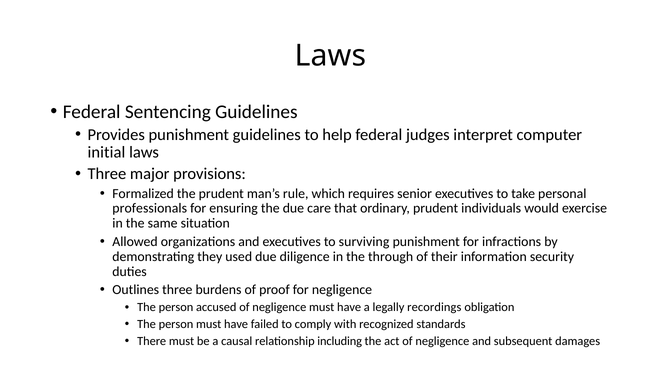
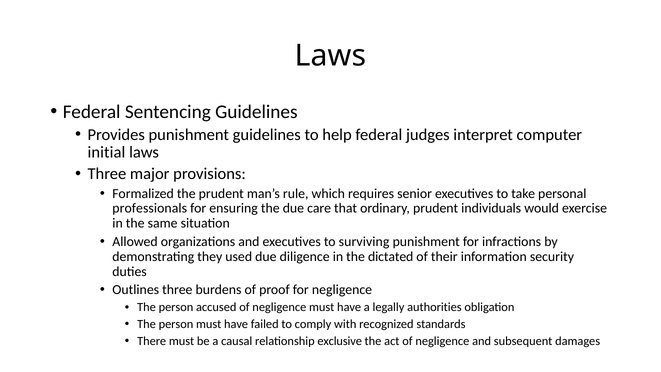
through: through -> dictated
recordings: recordings -> authorities
including: including -> exclusive
